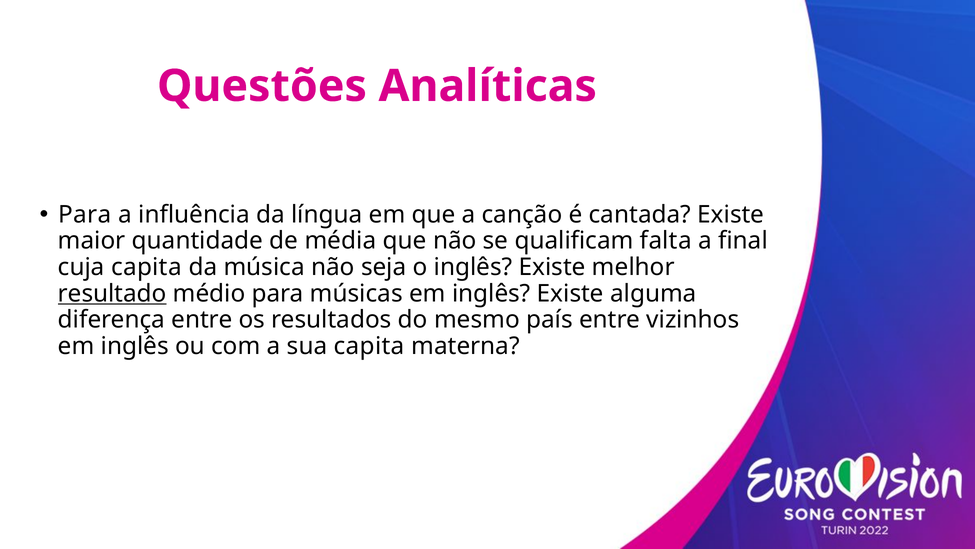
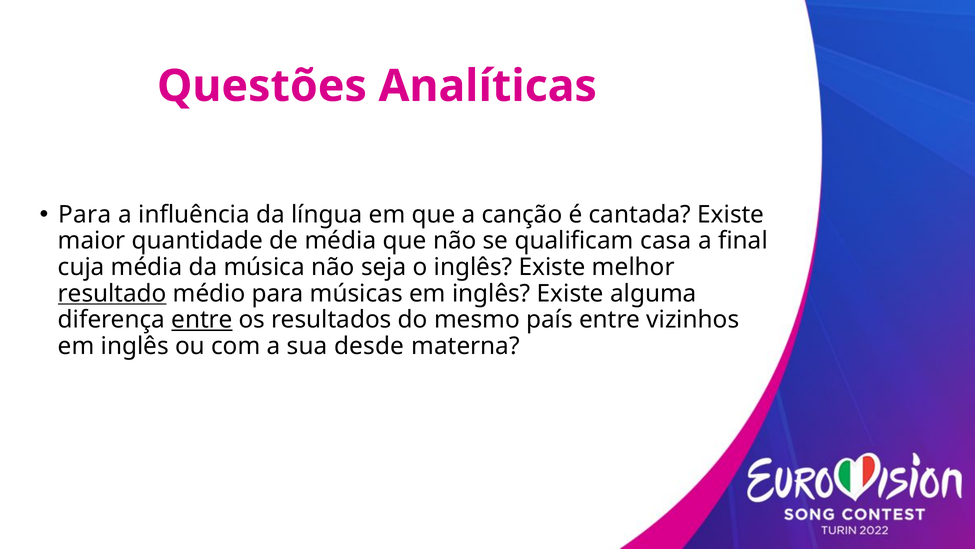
falta: falta -> casa
cuja capita: capita -> média
entre at (202, 320) underline: none -> present
sua capita: capita -> desde
